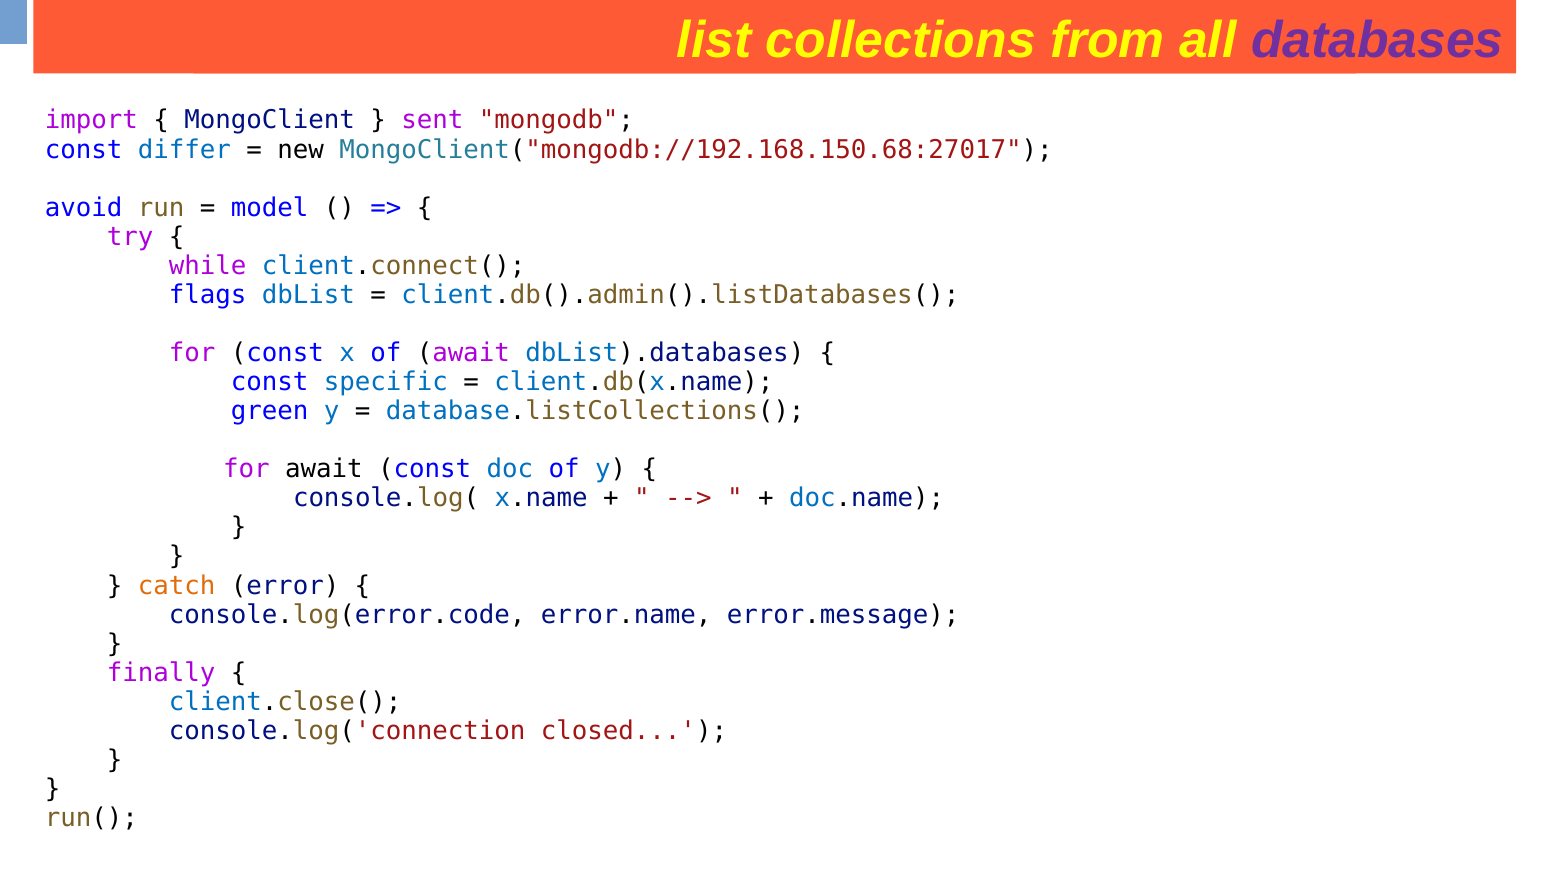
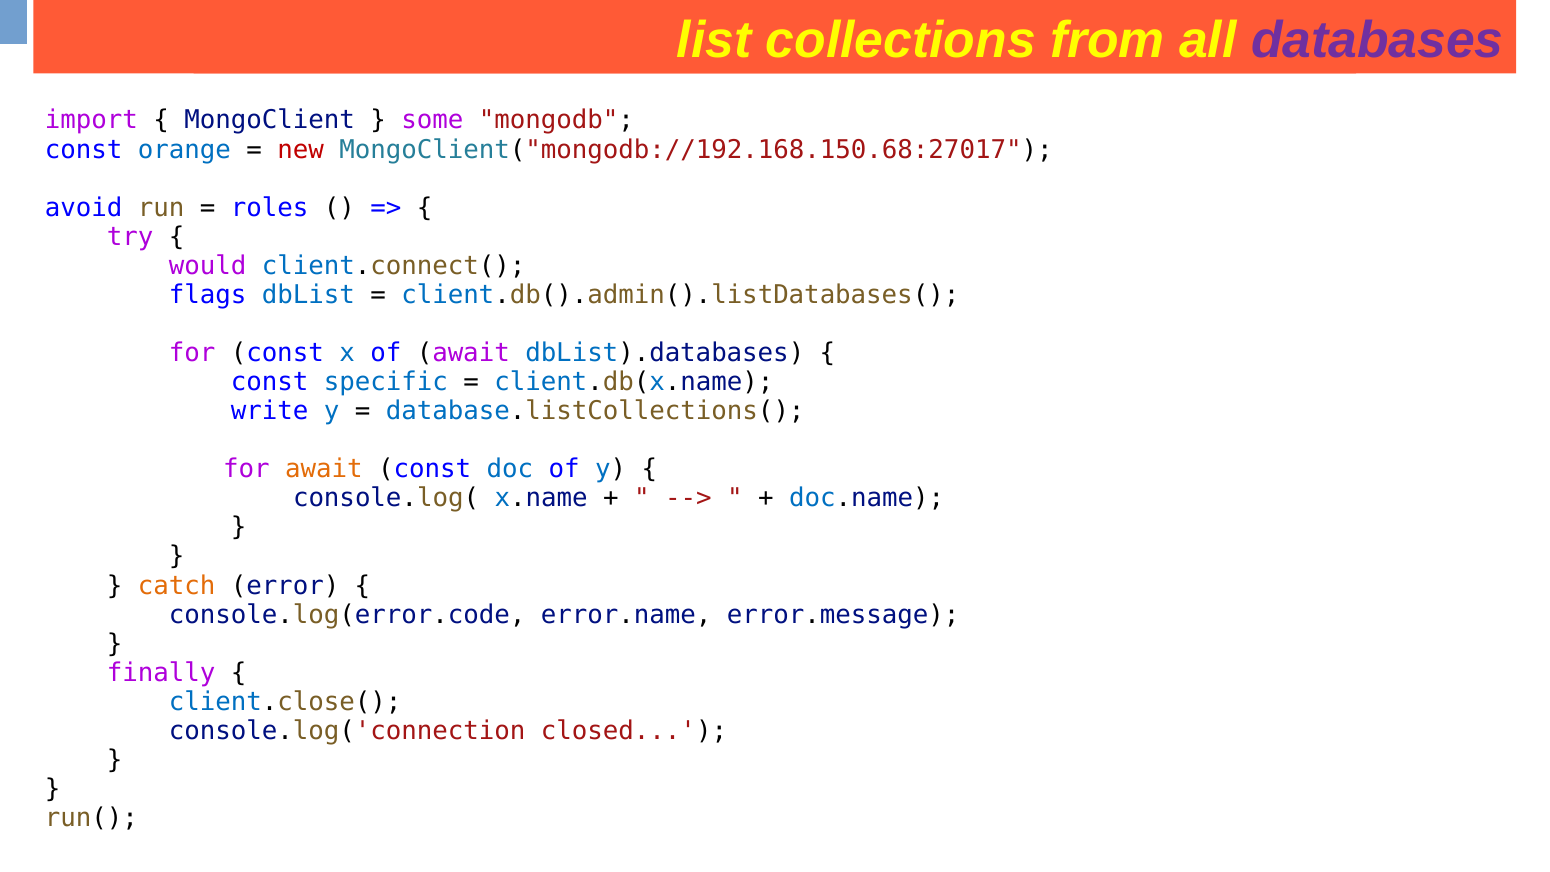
sent at (432, 120): sent -> some
differ: differ -> orange
new colour: black -> red
model: model -> roles
while: while -> would
green: green -> write
await at (324, 469) colour: black -> orange
